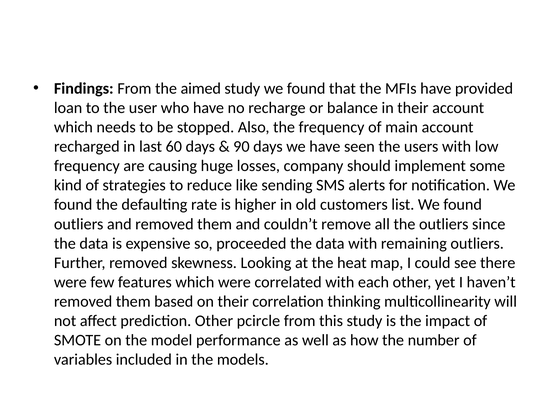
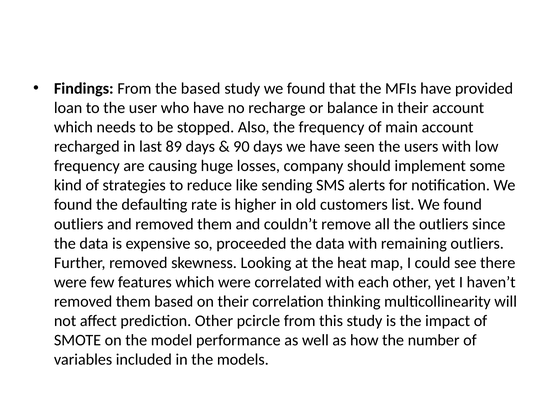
the aimed: aimed -> based
60: 60 -> 89
